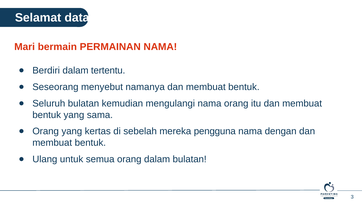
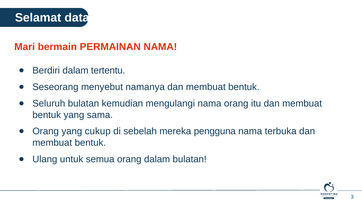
kertas: kertas -> cukup
dengan: dengan -> terbuka
